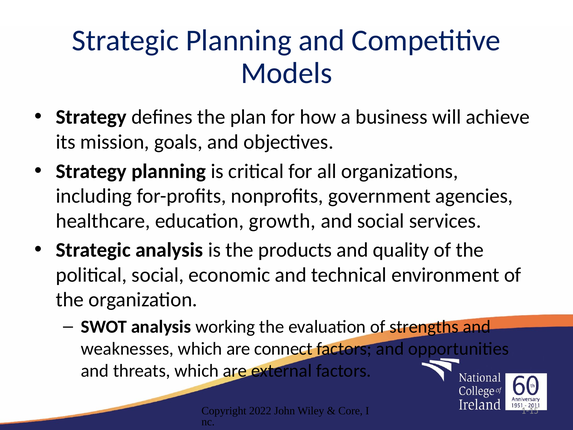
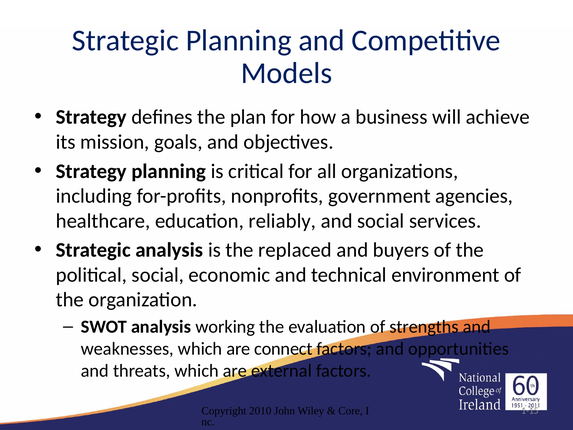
growth: growth -> reliably
products: products -> replaced
quality: quality -> buyers
2022: 2022 -> 2010
